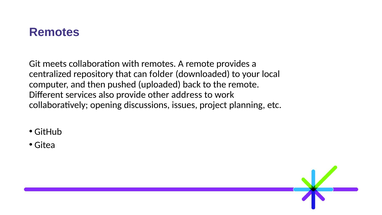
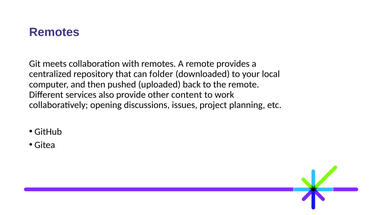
address: address -> content
